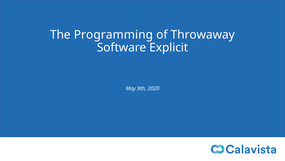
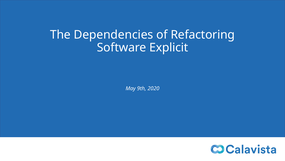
Programming: Programming -> Dependencies
Throwaway: Throwaway -> Refactoring
